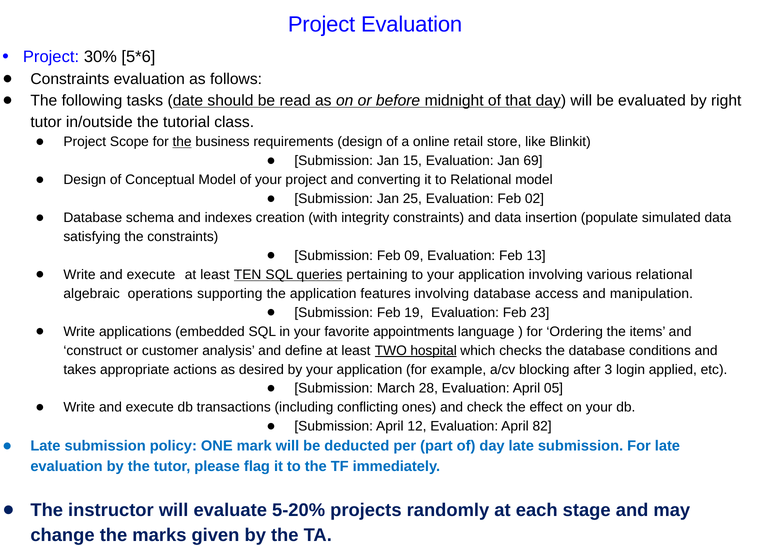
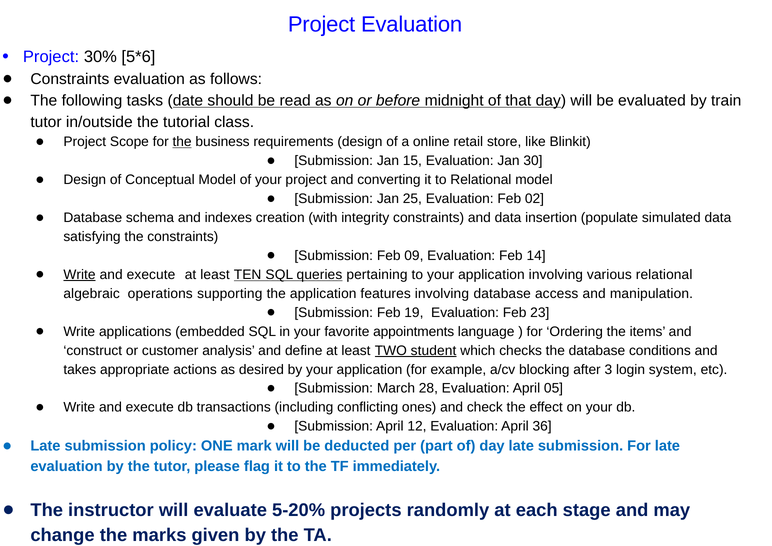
right: right -> train
69: 69 -> 30
13: 13 -> 14
Write at (79, 275) underline: none -> present
hospital: hospital -> student
applied: applied -> system
82: 82 -> 36
